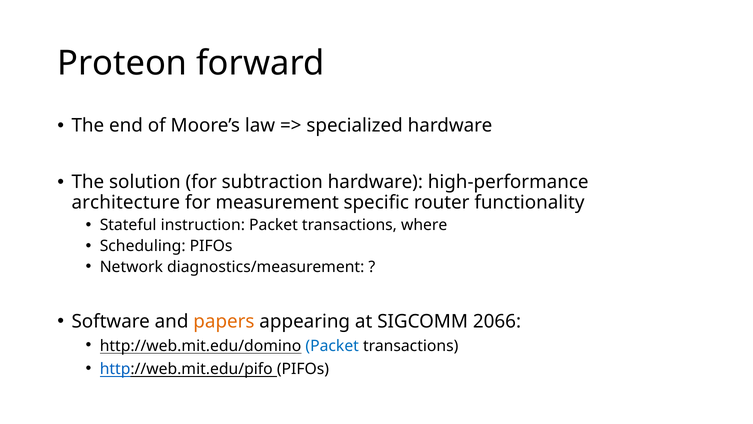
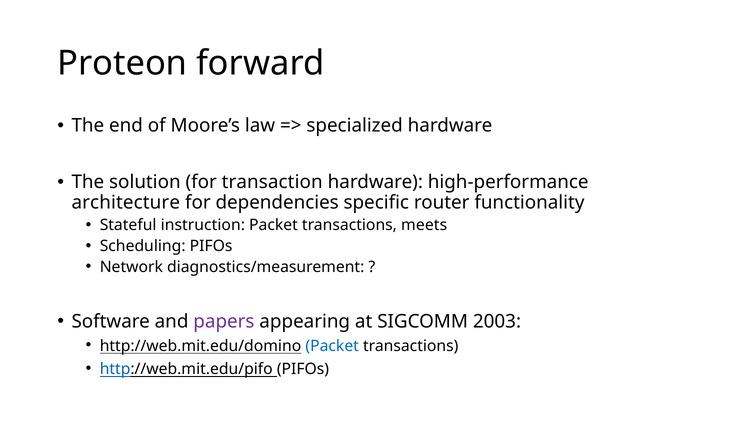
subtraction: subtraction -> transaction
measurement: measurement -> dependencies
where: where -> meets
papers colour: orange -> purple
2066: 2066 -> 2003
